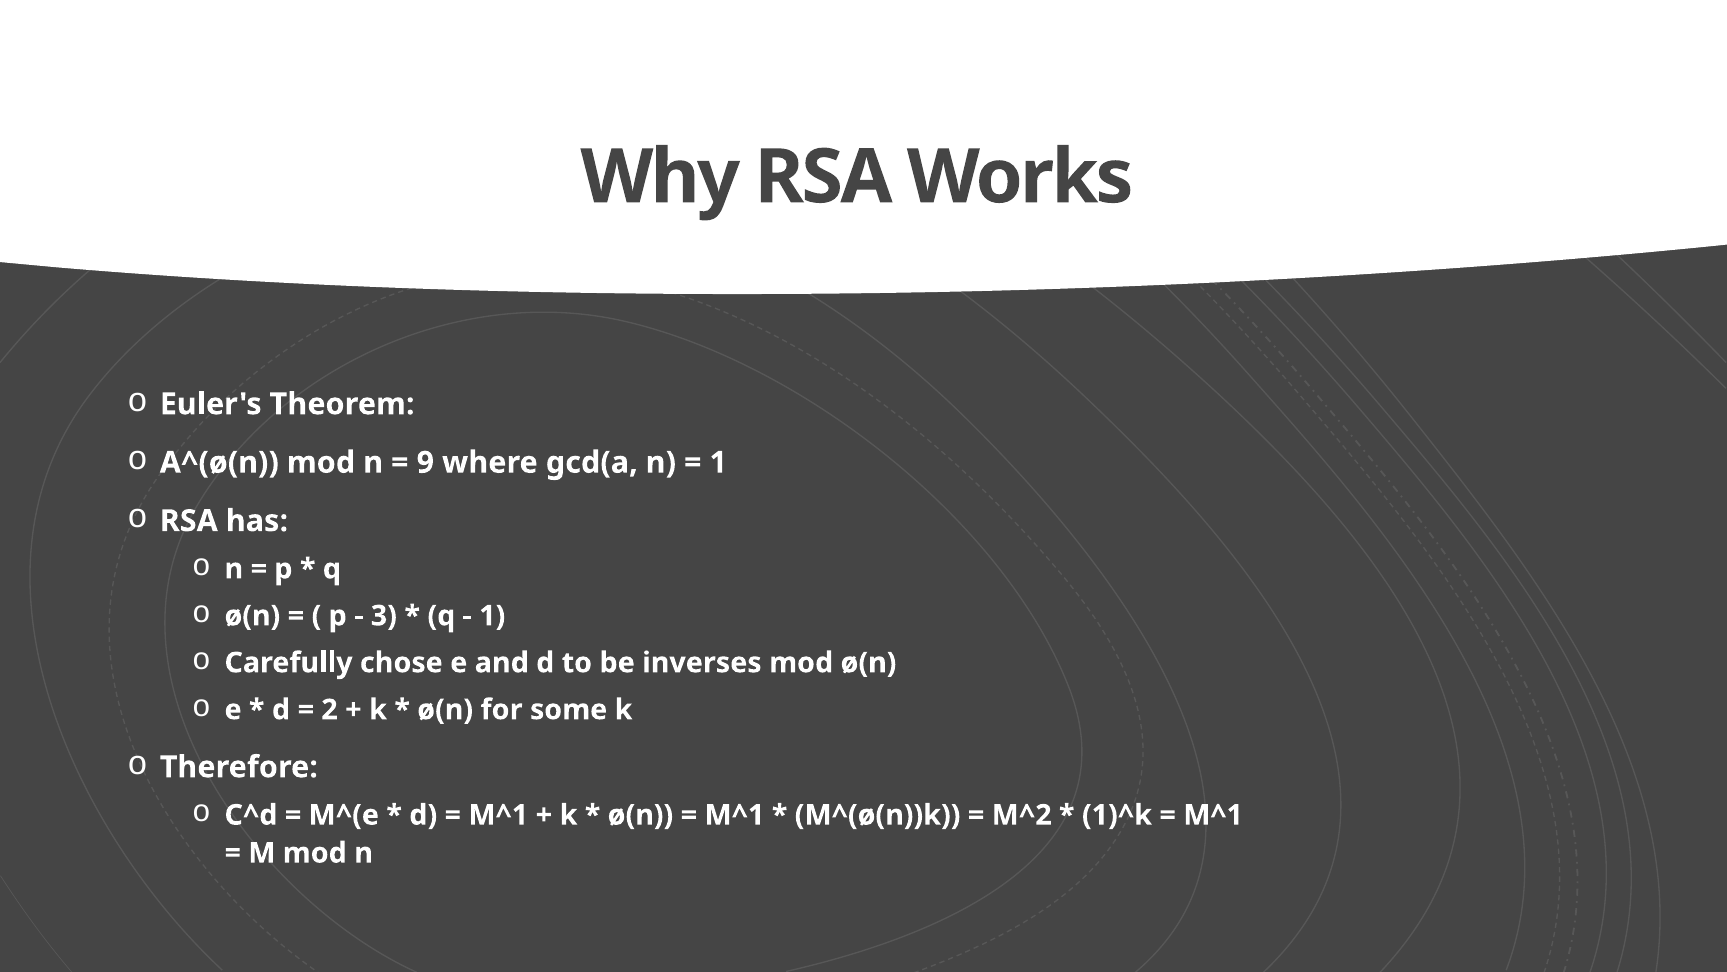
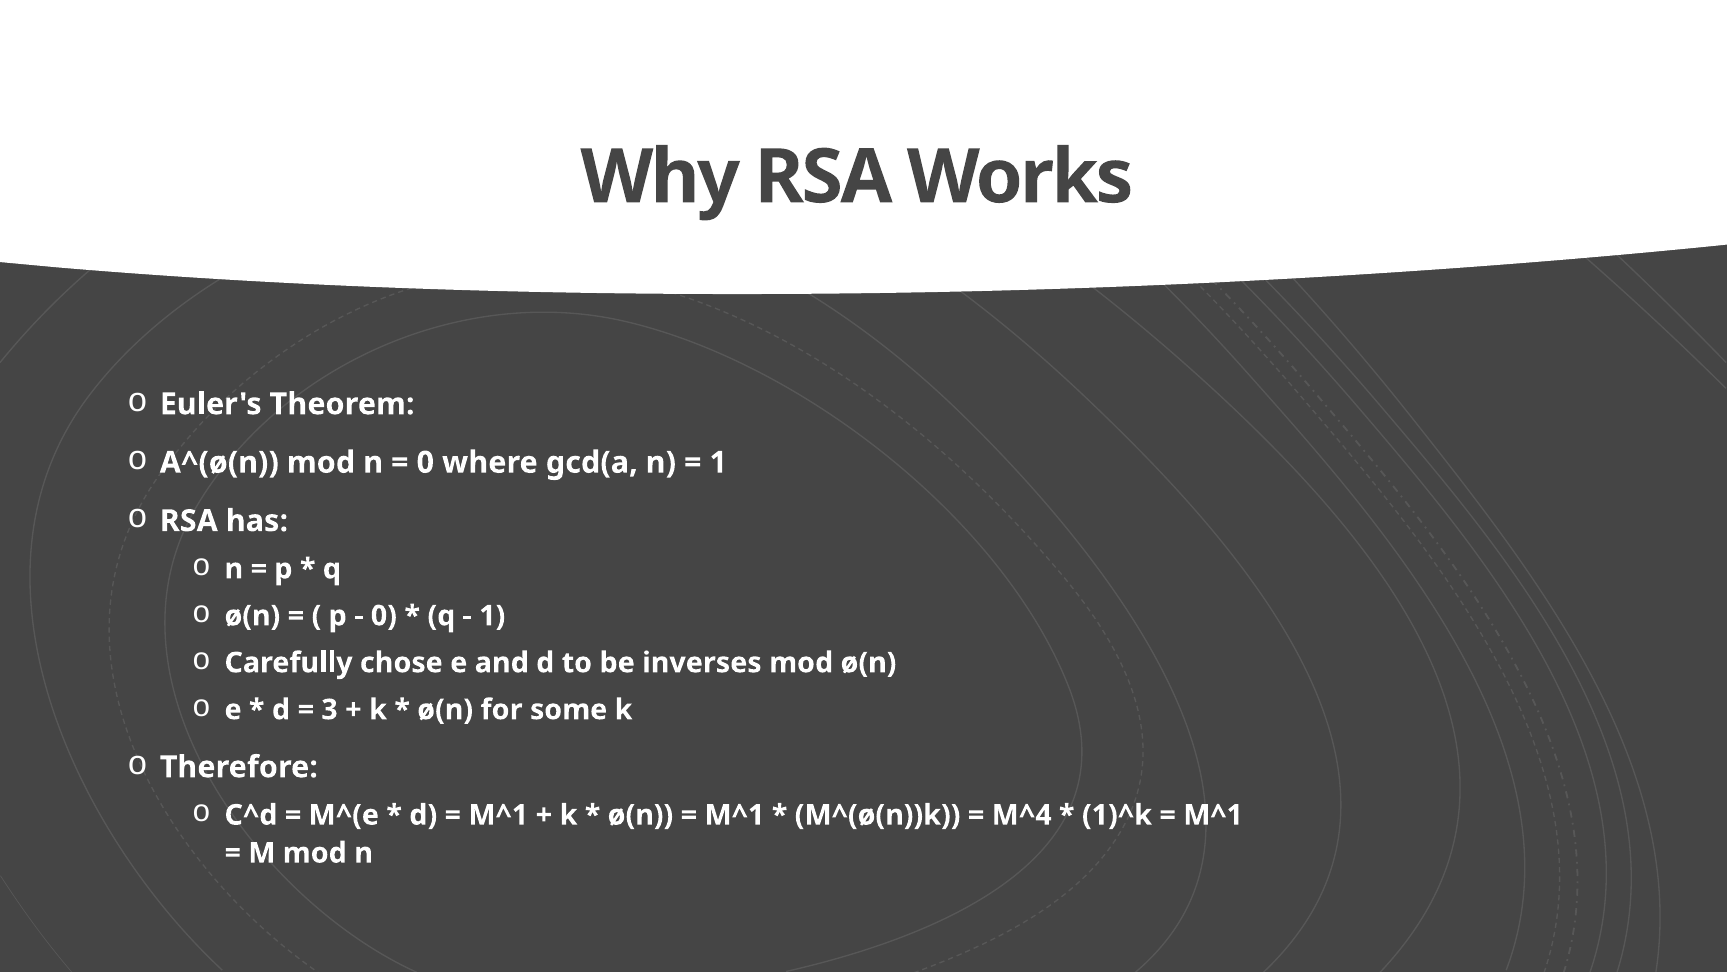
9 at (425, 462): 9 -> 0
3 at (384, 616): 3 -> 0
2: 2 -> 3
M^2: M^2 -> M^4
